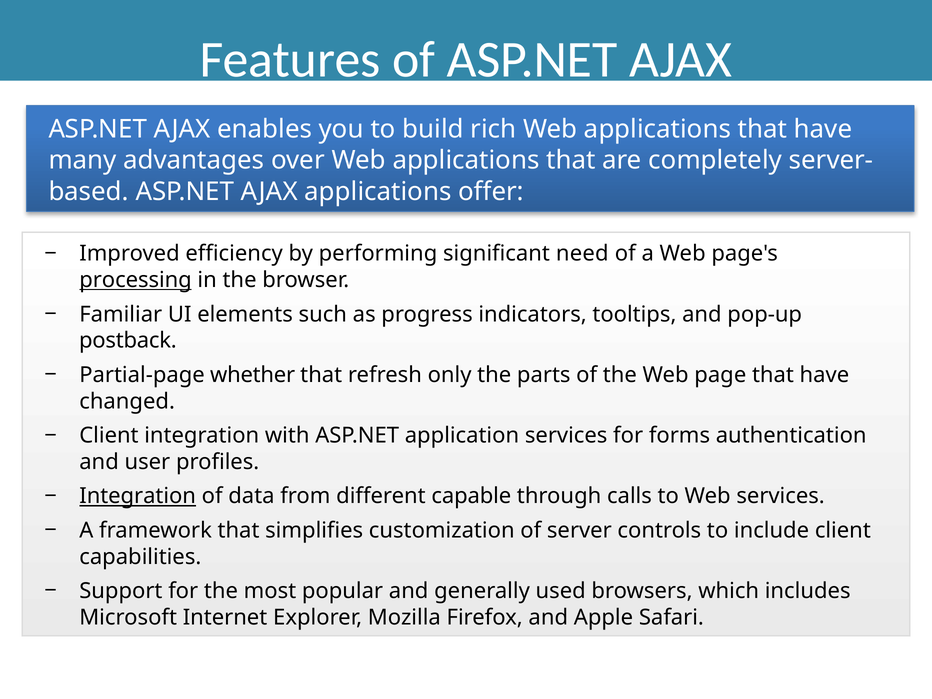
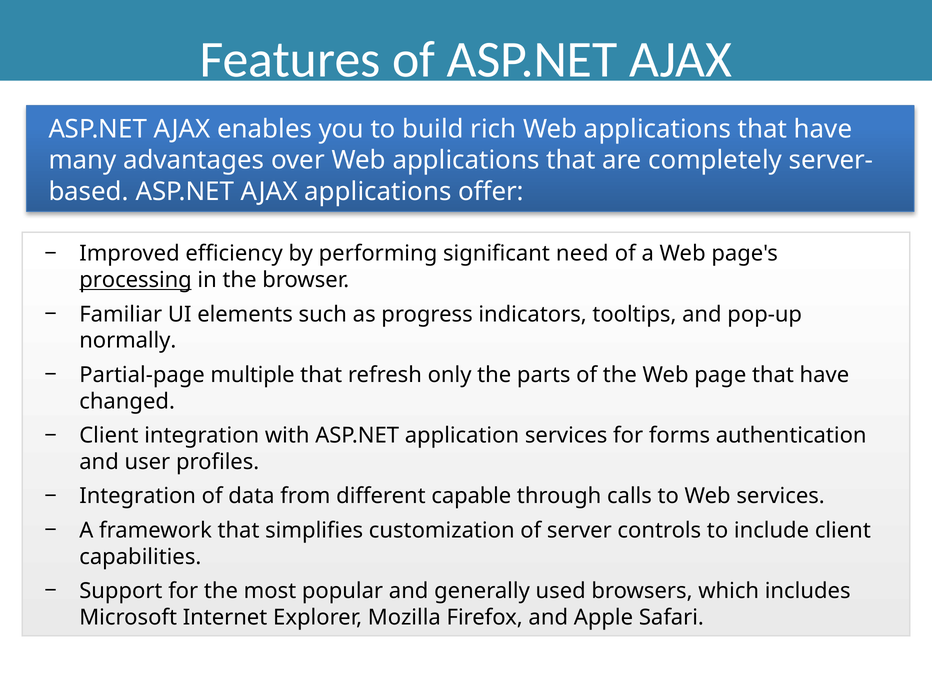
postback: postback -> normally
whether: whether -> multiple
Integration at (138, 496) underline: present -> none
